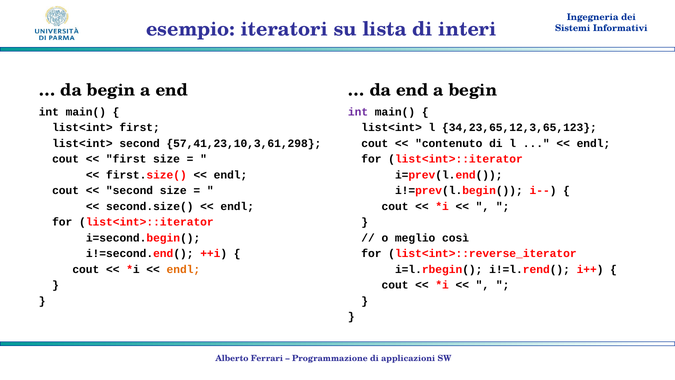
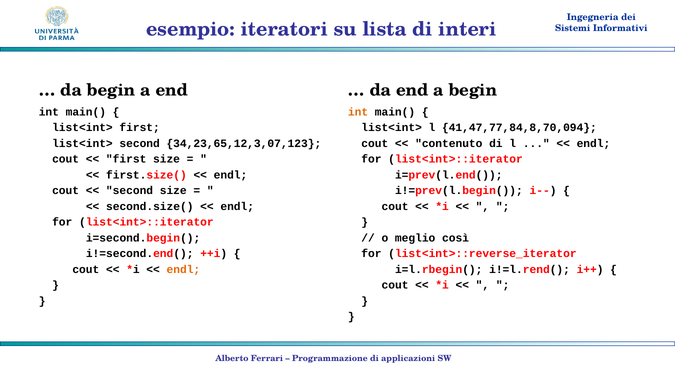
int at (358, 112) colour: purple -> orange
34,23,65,12,3,65,123: 34,23,65,12,3,65,123 -> 41,47,77,84,8,70,094
57,41,23,10,3,61,298: 57,41,23,10,3,61,298 -> 34,23,65,12,3,07,123
